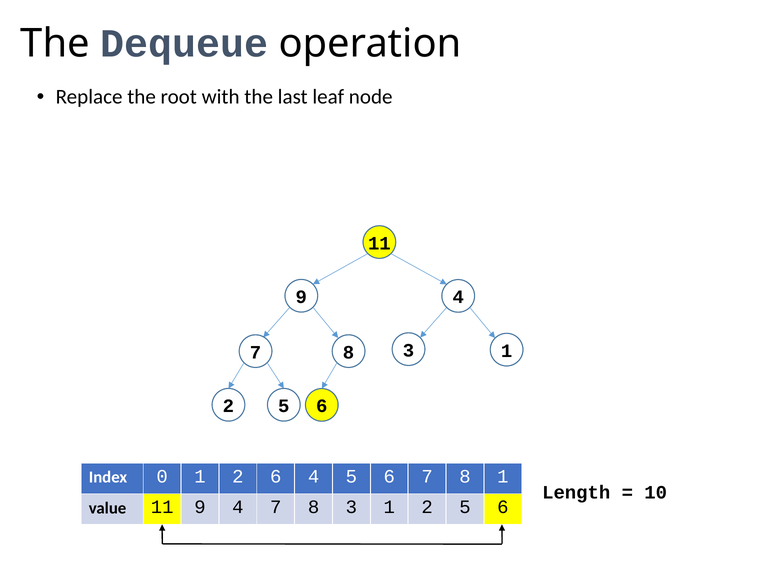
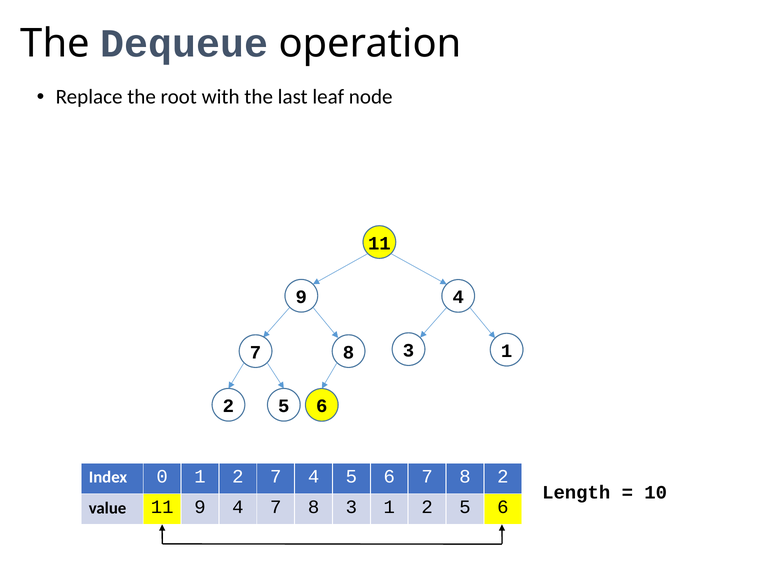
2 6: 6 -> 7
8 1: 1 -> 2
